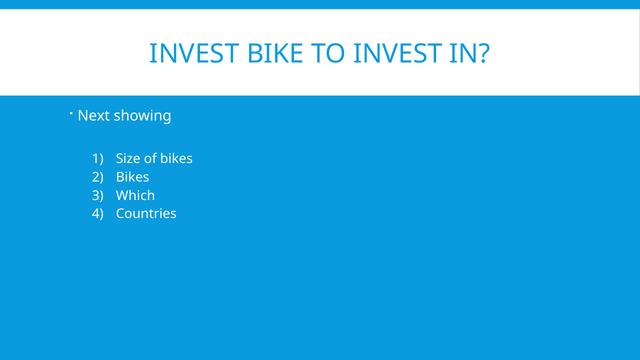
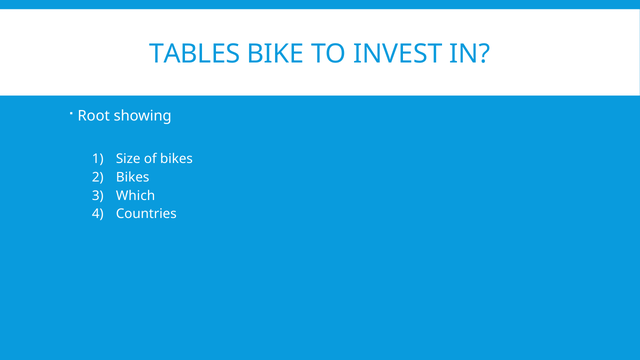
INVEST at (194, 54): INVEST -> TABLES
Next: Next -> Root
